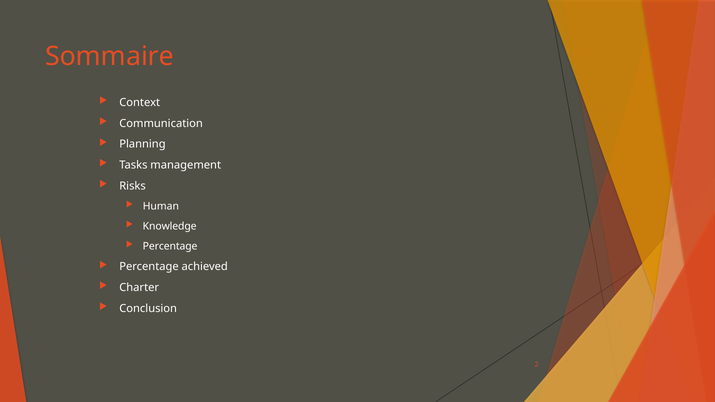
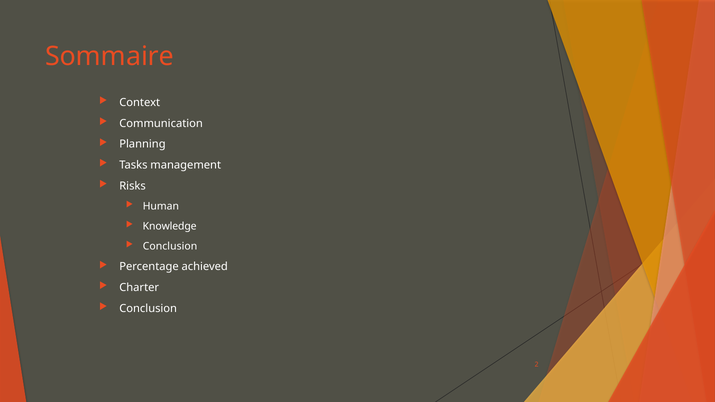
Percentage at (170, 246): Percentage -> Conclusion
